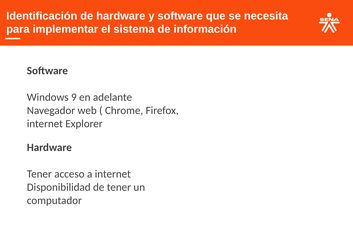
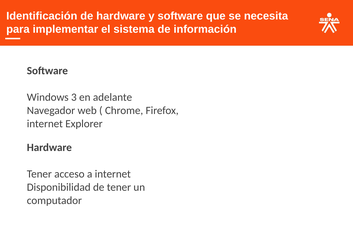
9: 9 -> 3
